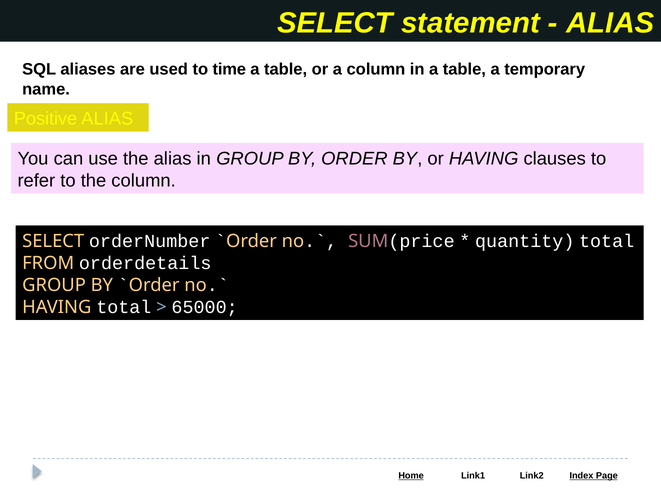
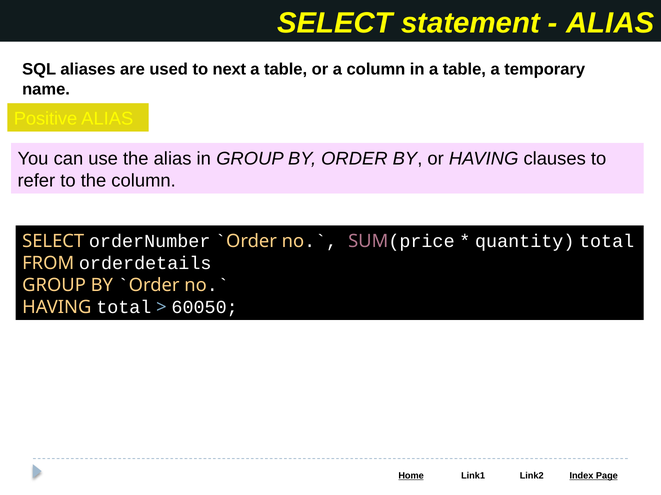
time: time -> next
65000: 65000 -> 60050
